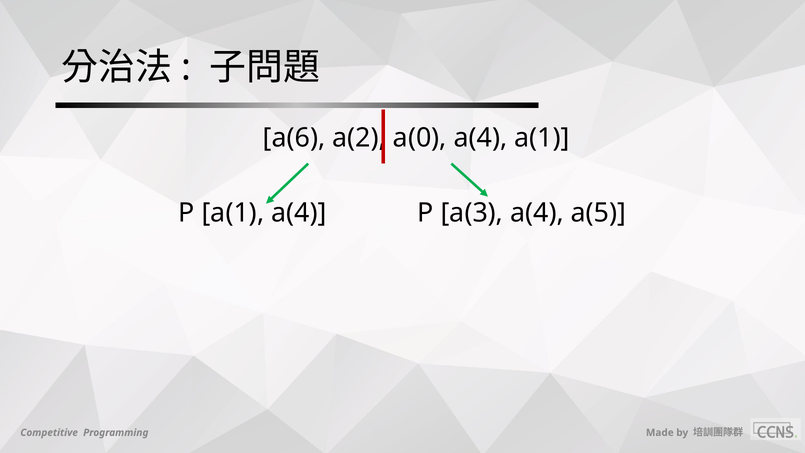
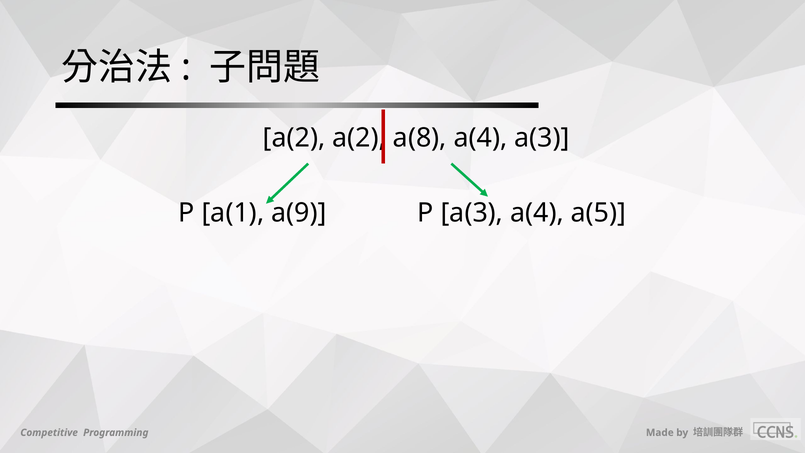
a(6 at (294, 138): a(6 -> a(2
a(0: a(0 -> a(8
a(4 a(1: a(1 -> a(3
a(1 a(4: a(4 -> a(9
